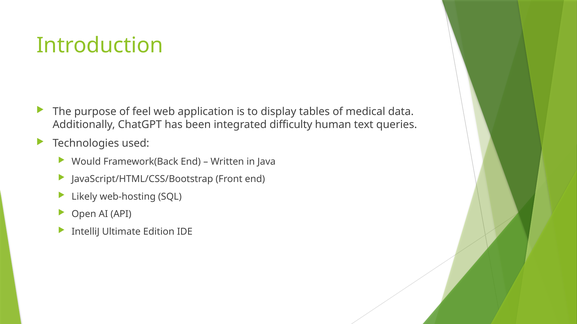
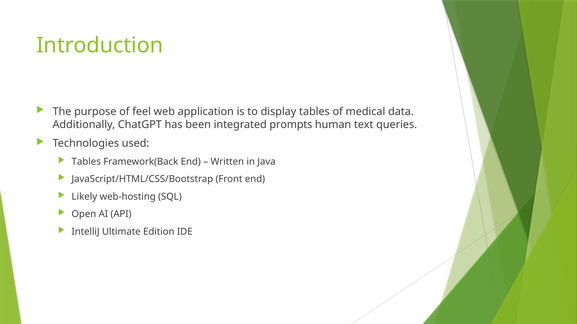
difficulty: difficulty -> prompts
Would at (86, 162): Would -> Tables
